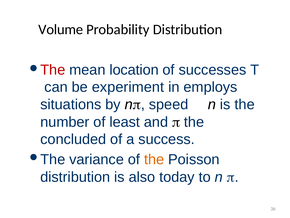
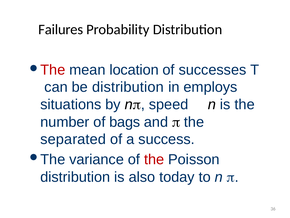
Volume: Volume -> Failures
be experiment: experiment -> distribution
least: least -> bags
concluded: concluded -> separated
the at (154, 159) colour: orange -> red
